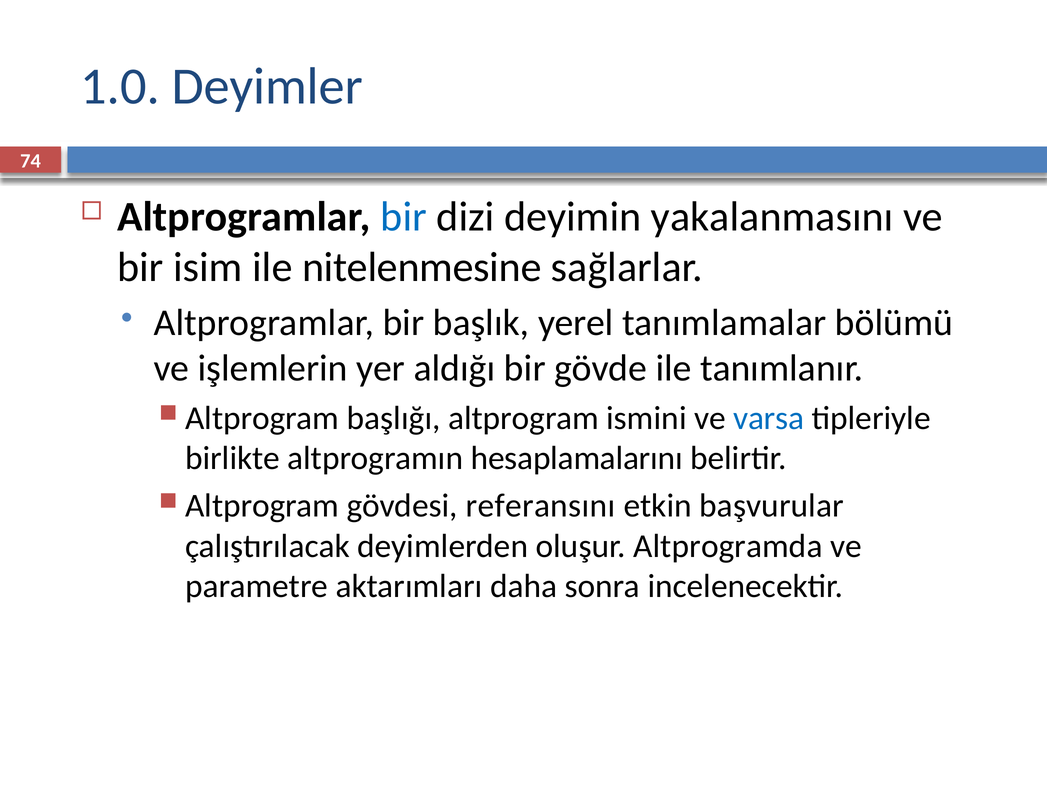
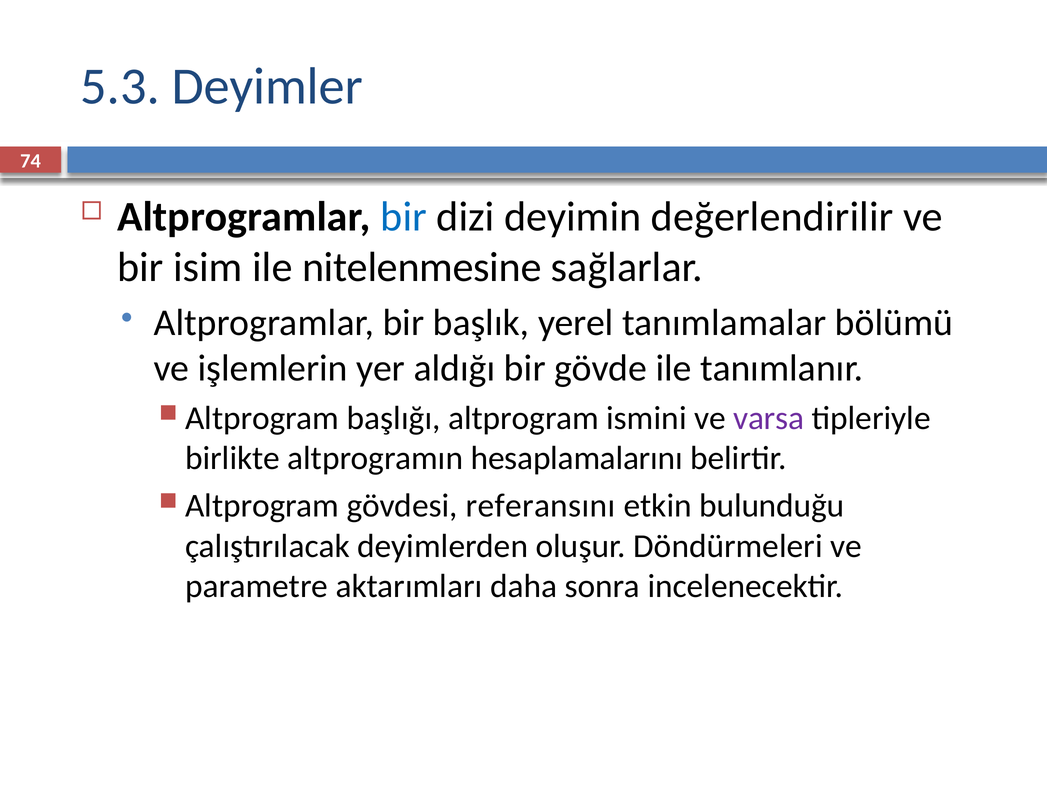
1.0: 1.0 -> 5.3
yakalanmasını: yakalanmasını -> değerlendirilir
varsa colour: blue -> purple
başvurular: başvurular -> bulunduğu
Altprogramda: Altprogramda -> Döndürmeleri
